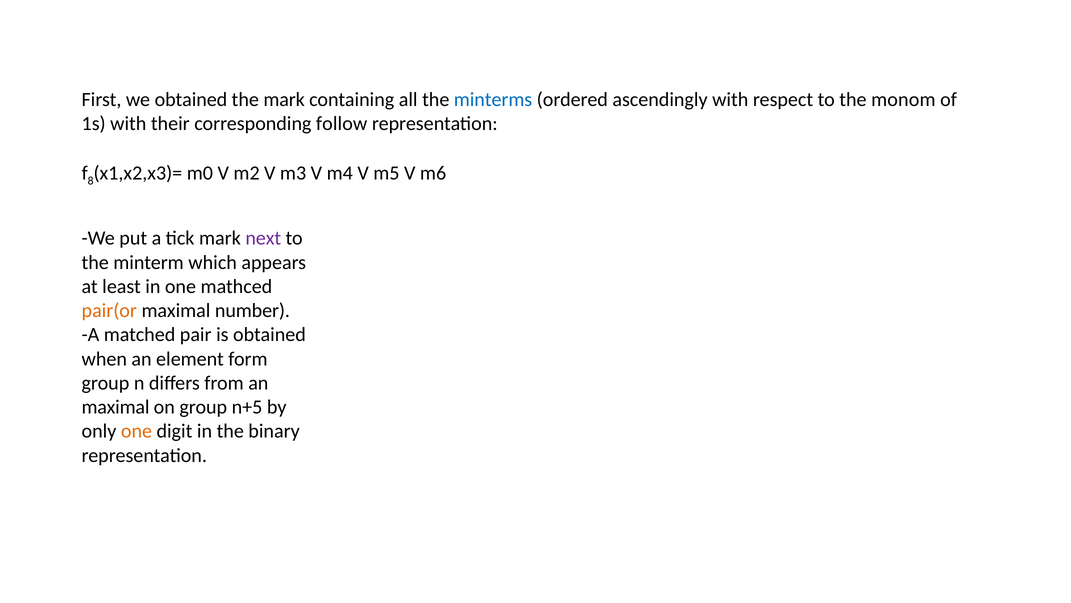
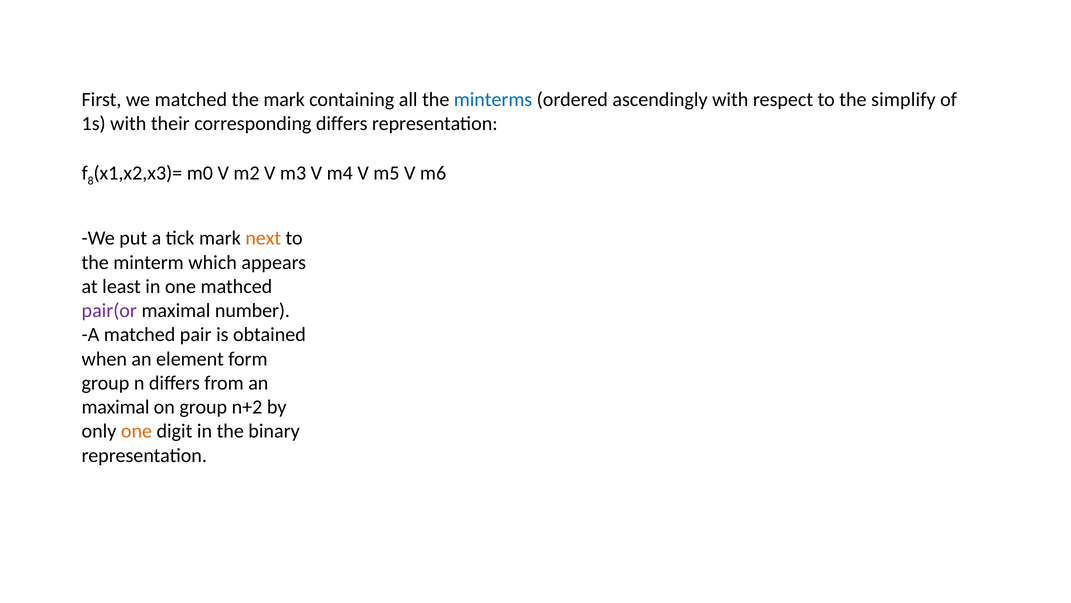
we obtained: obtained -> matched
monom: monom -> simplify
corresponding follow: follow -> differs
next colour: purple -> orange
pair(or colour: orange -> purple
n+5: n+5 -> n+2
